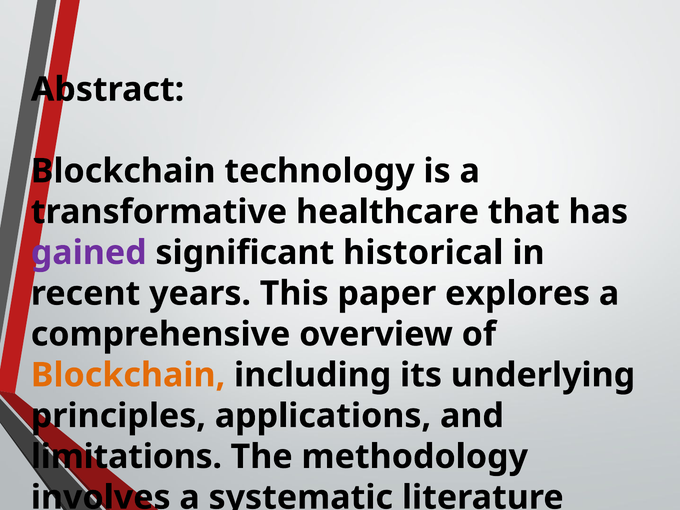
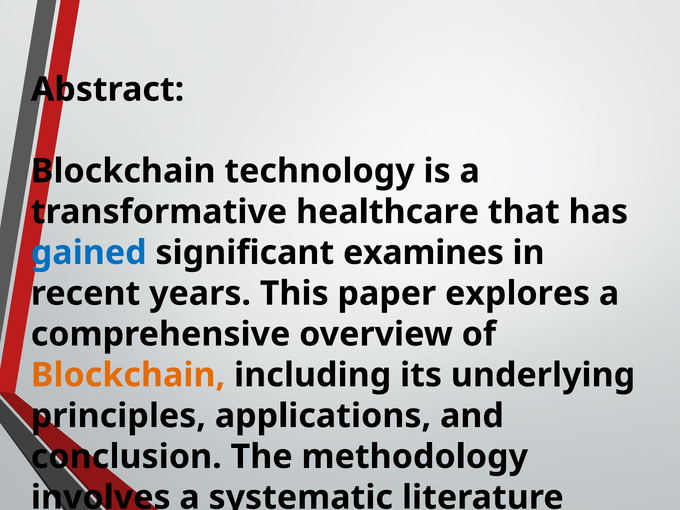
gained colour: purple -> blue
historical: historical -> examines
limitations: limitations -> conclusion
